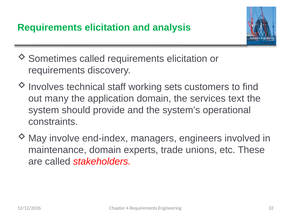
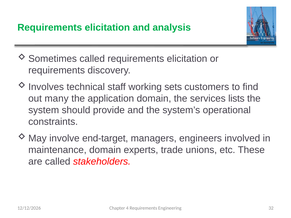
text: text -> lists
end-index: end-index -> end-target
